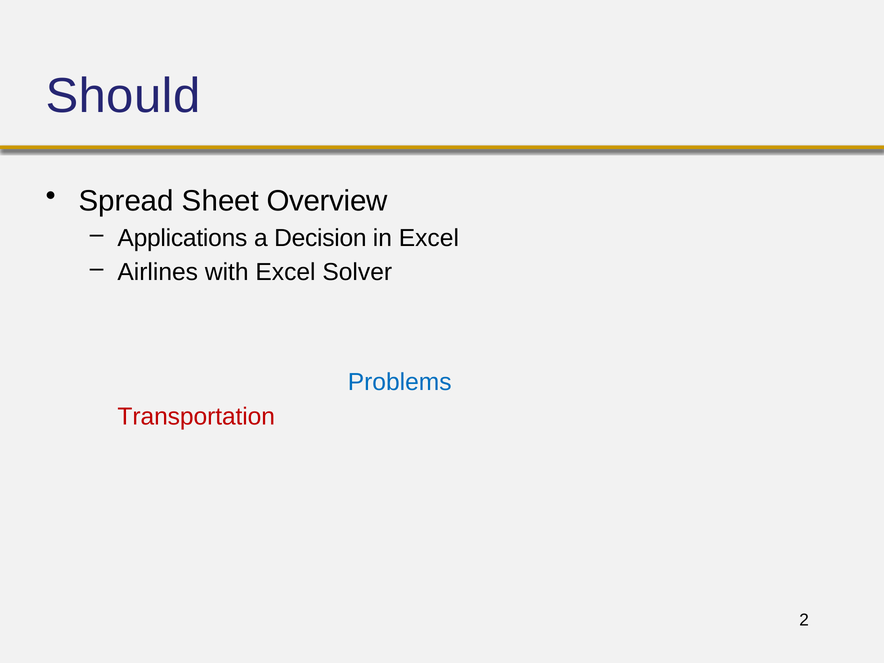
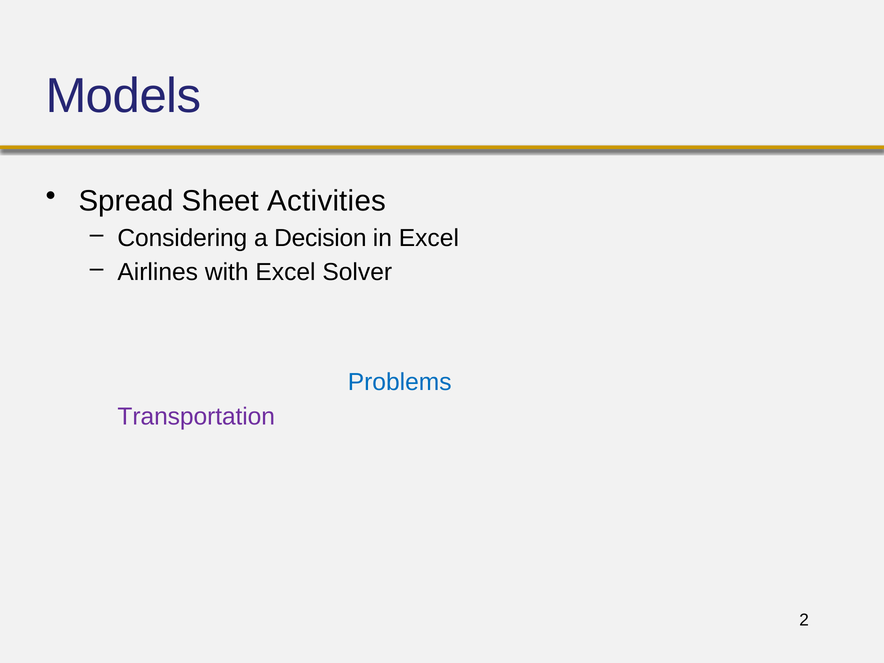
Should: Should -> Models
Sheet Overview: Overview -> Activities
Applications at (182, 238): Applications -> Considering
Transportation colour: red -> purple
